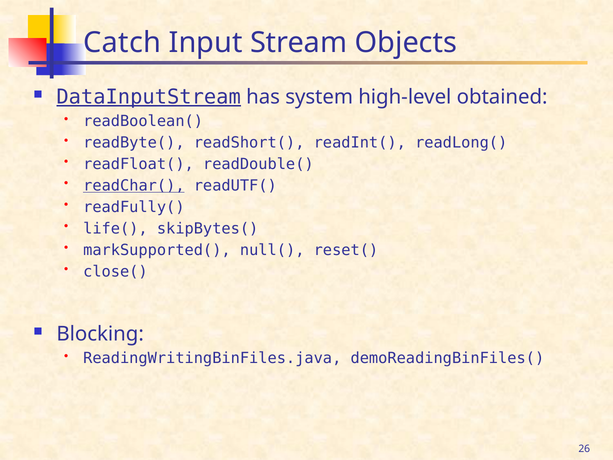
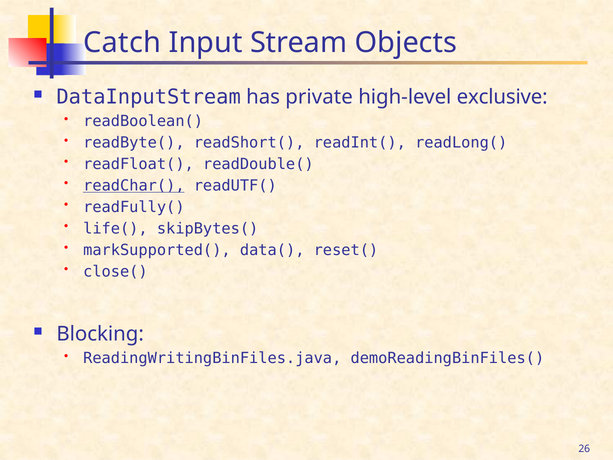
DataInputStream underline: present -> none
system: system -> private
obtained: obtained -> exclusive
null(: null( -> data(
